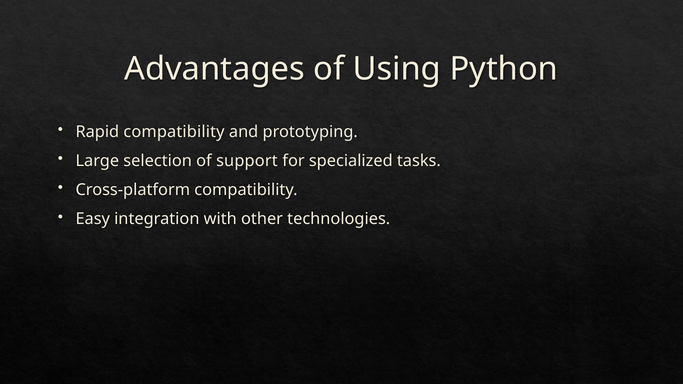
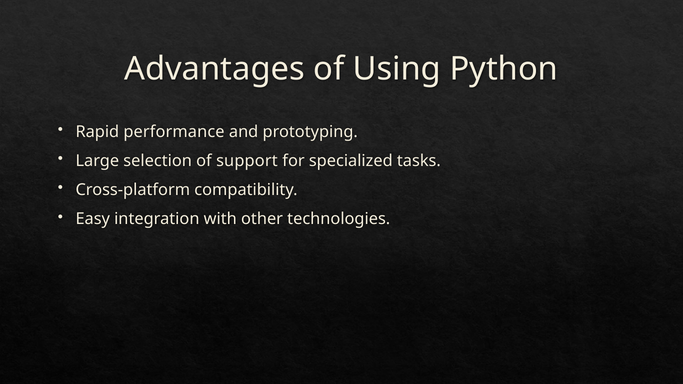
Rapid compatibility: compatibility -> performance
